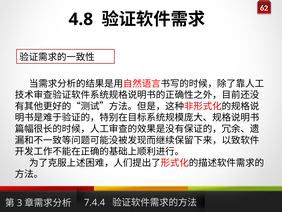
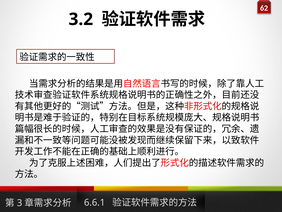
4.8: 4.8 -> 3.2
7.4.4: 7.4.4 -> 6.6.1
